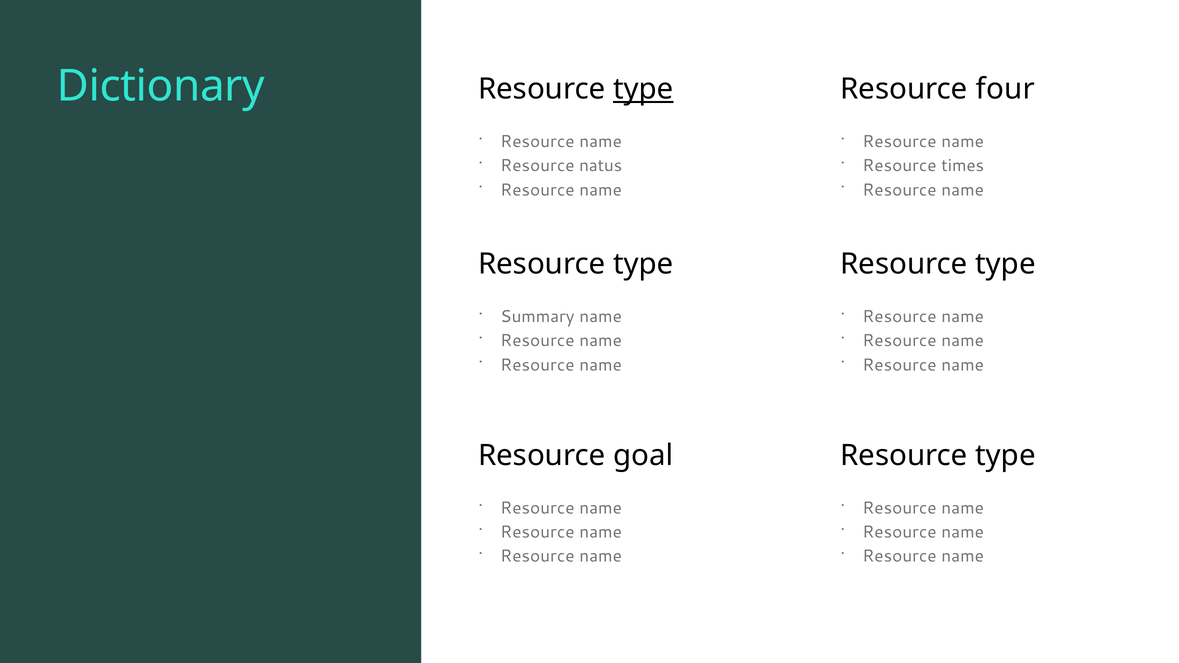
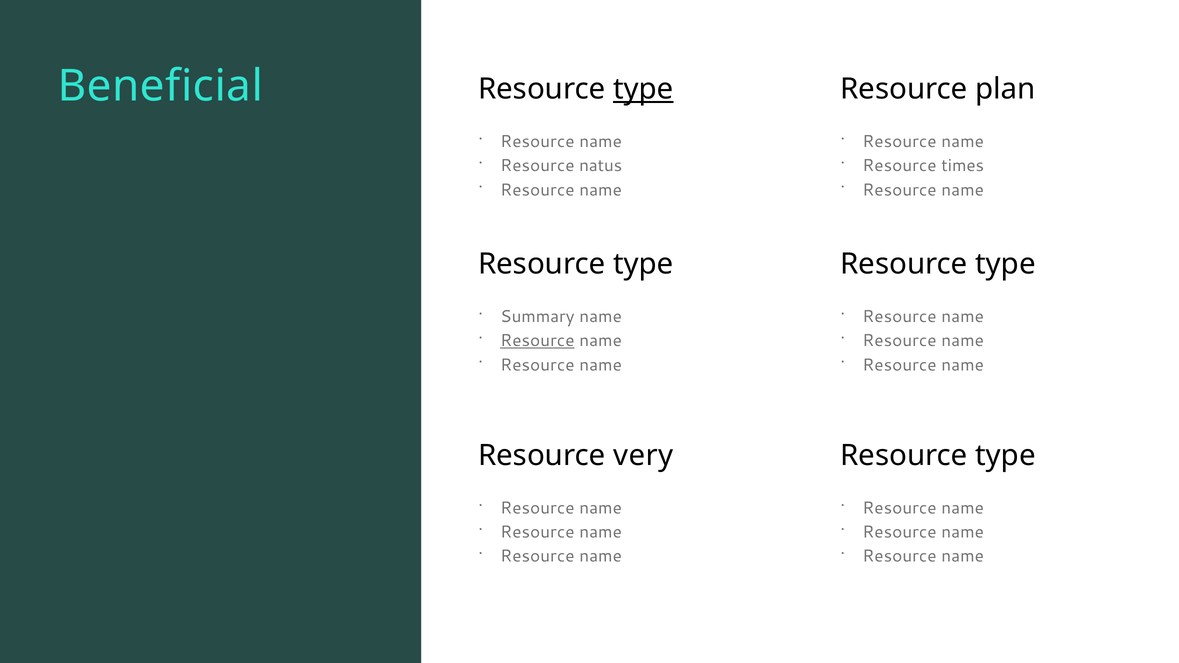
Dictionary: Dictionary -> Beneficial
four: four -> plan
Resource at (537, 341) underline: none -> present
goal: goal -> very
